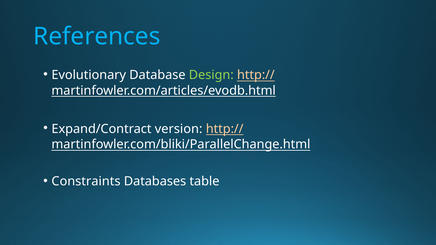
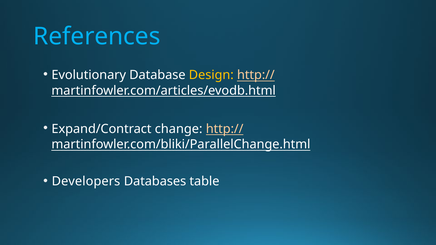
Design colour: light green -> yellow
version: version -> change
Constraints: Constraints -> Developers
